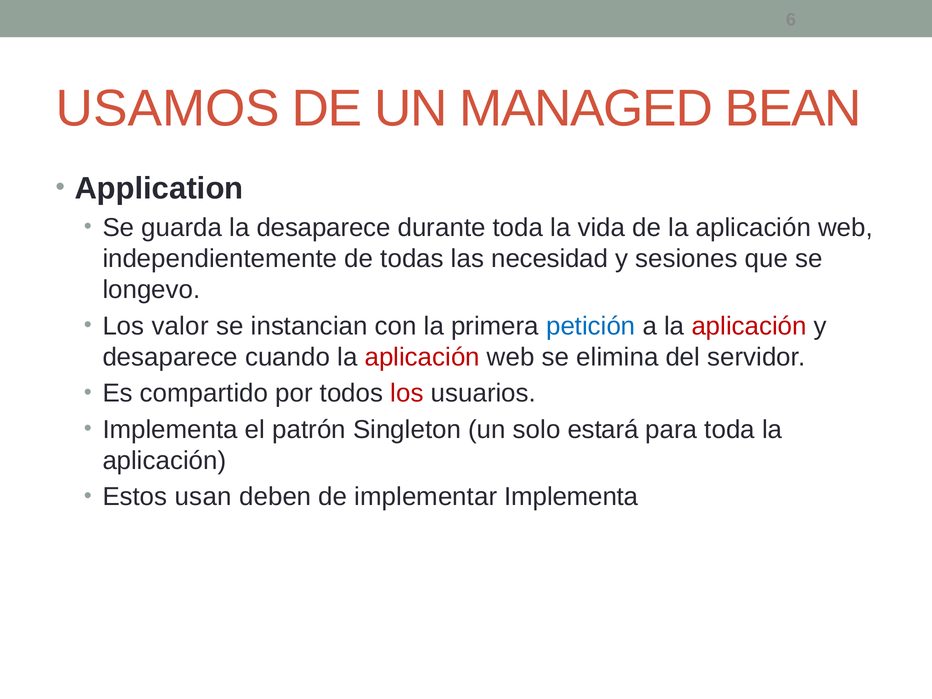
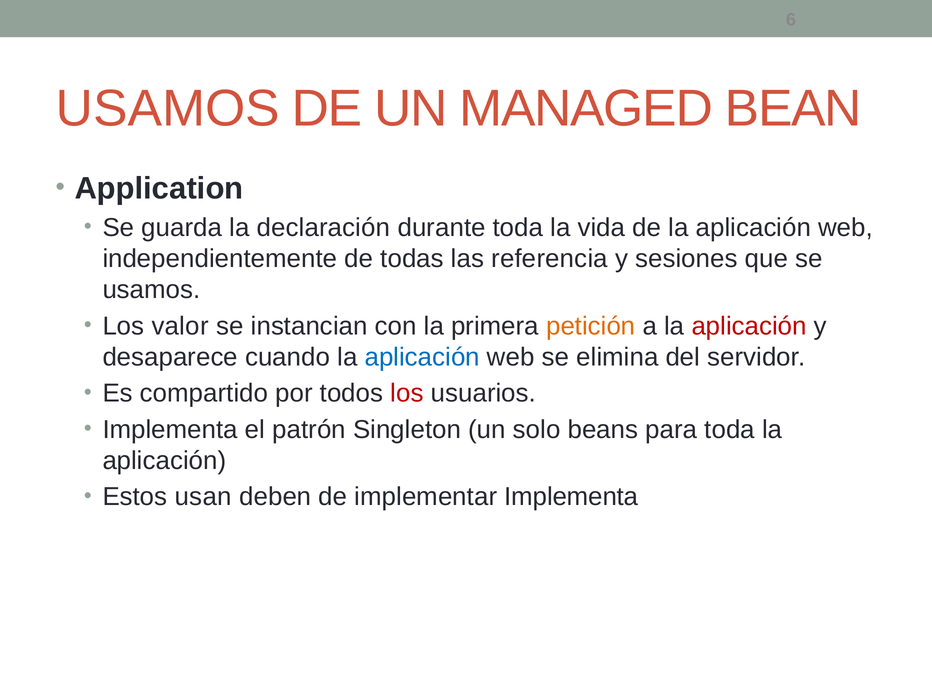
la desaparece: desaparece -> declaración
necesidad: necesidad -> referencia
longevo at (151, 290): longevo -> usamos
petición colour: blue -> orange
aplicación at (422, 357) colour: red -> blue
estará: estará -> beans
